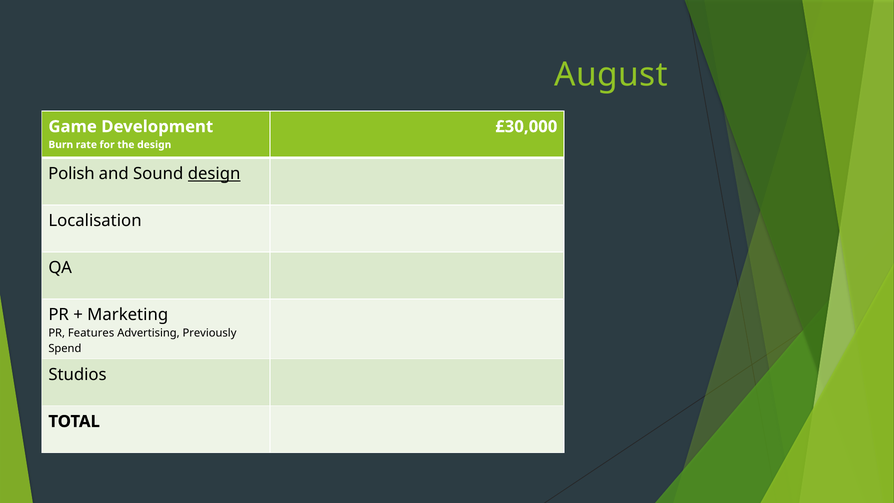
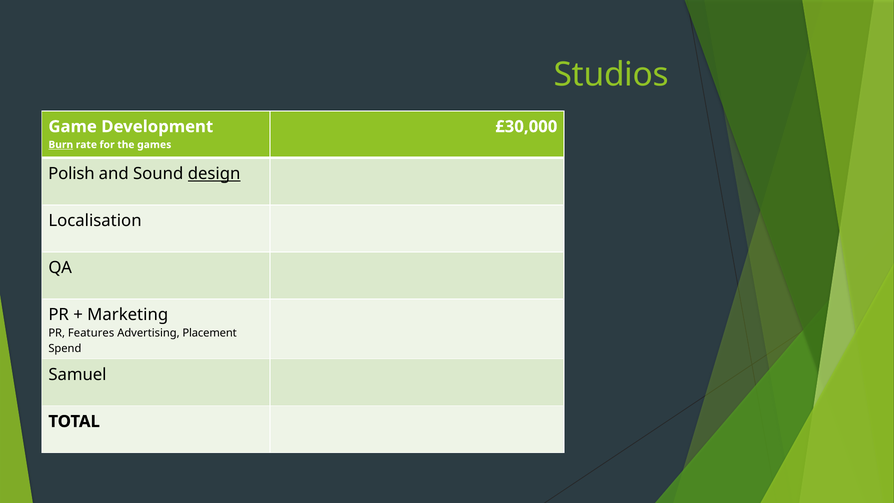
August: August -> Studios
Burn underline: none -> present
the design: design -> games
Previously: Previously -> Placement
Studios: Studios -> Samuel
